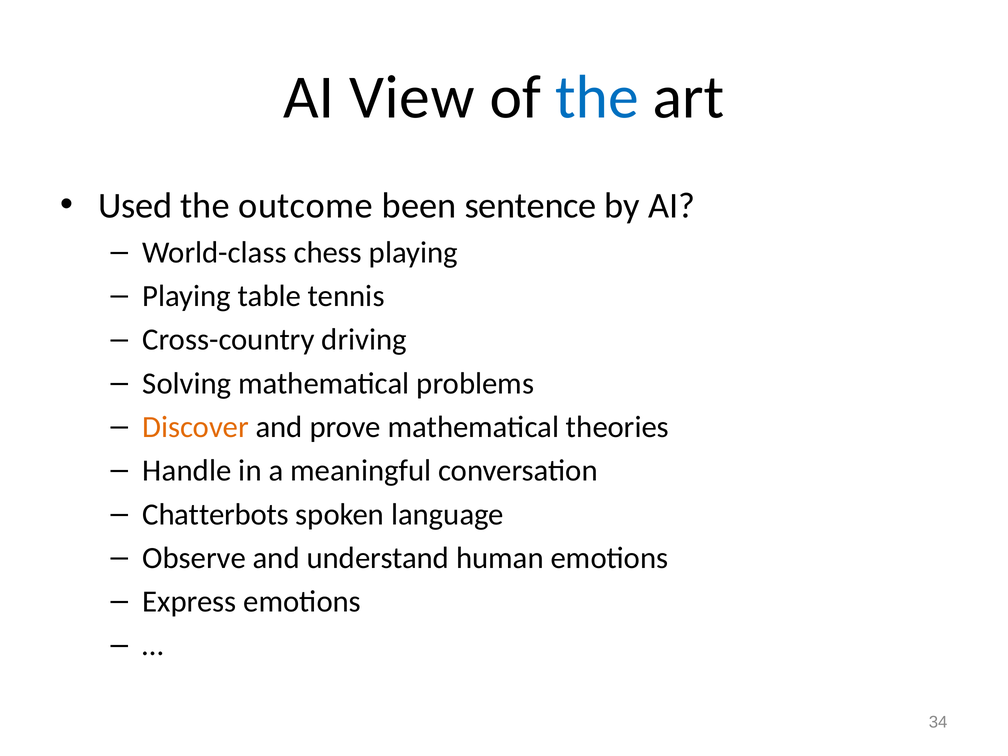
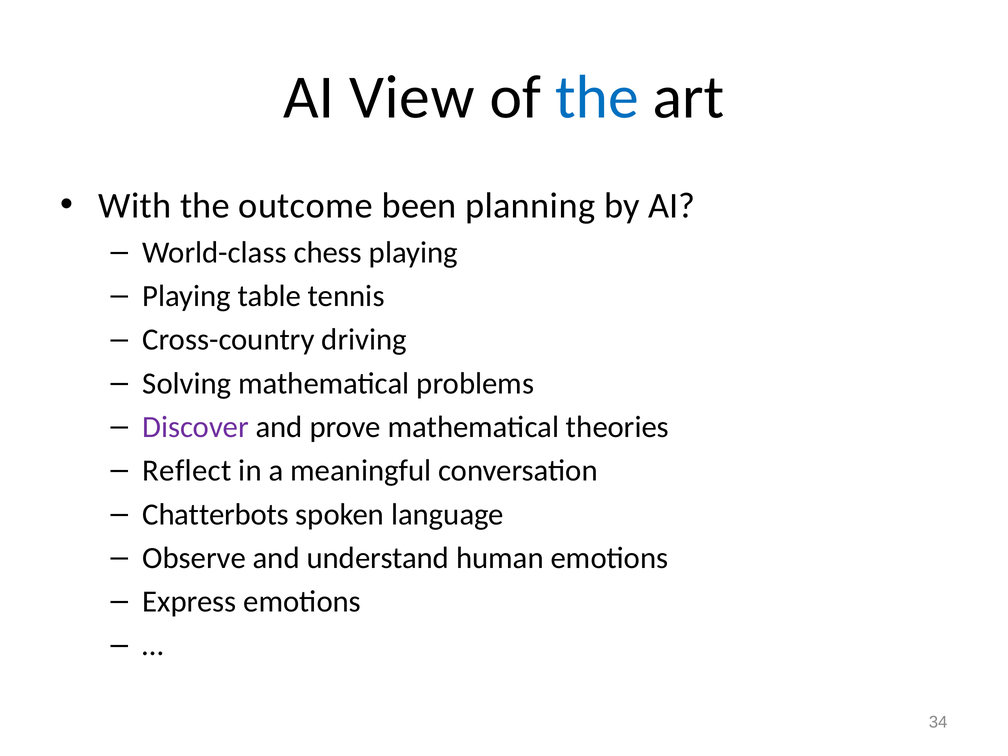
Used: Used -> With
sentence: sentence -> planning
Discover colour: orange -> purple
Handle: Handle -> Reflect
